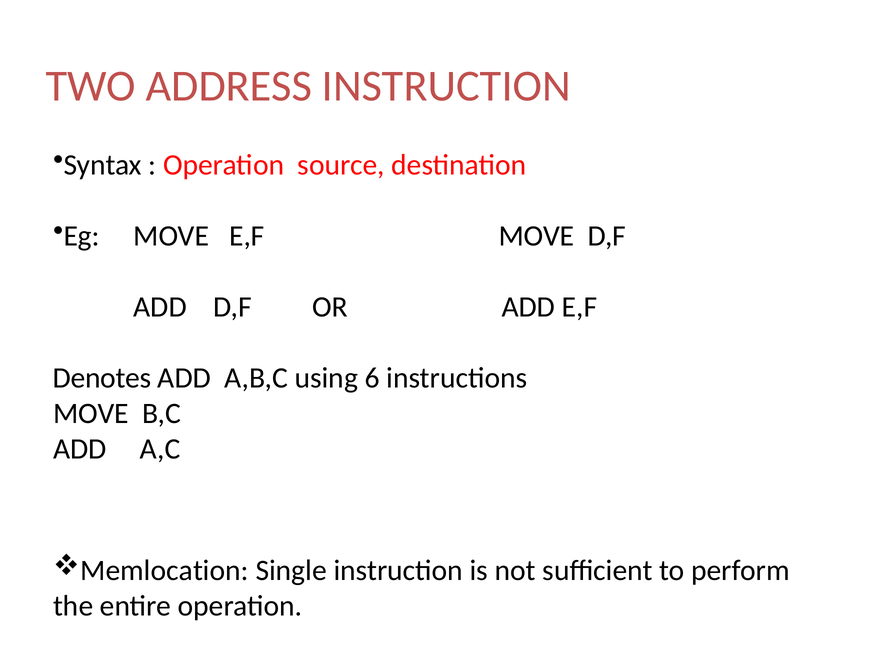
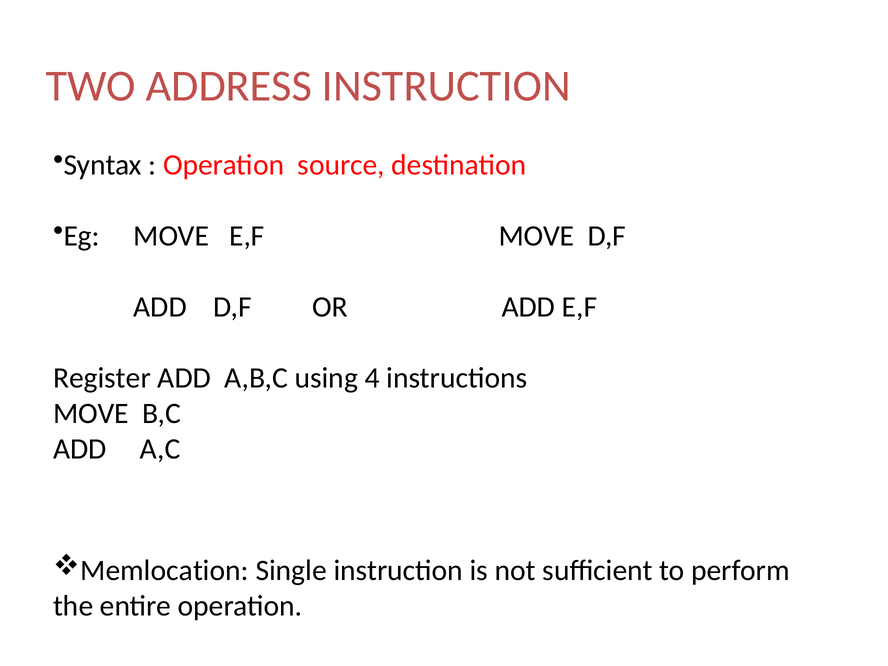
Denotes: Denotes -> Register
6: 6 -> 4
